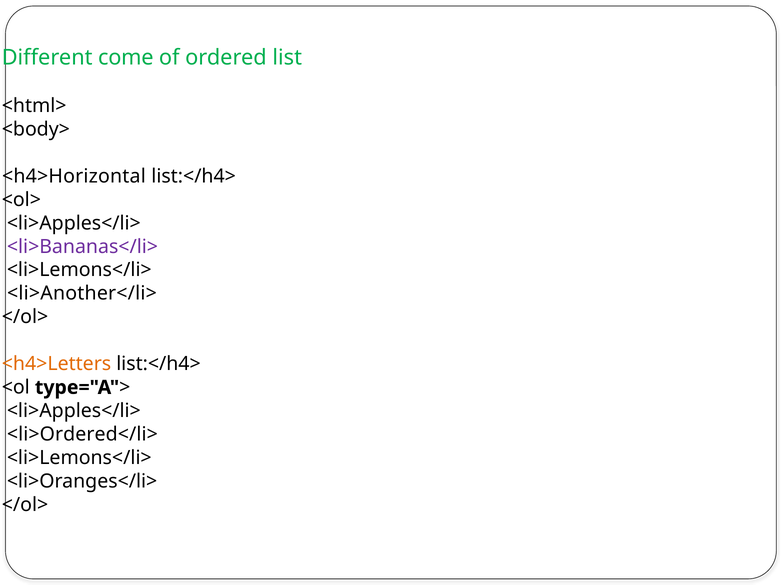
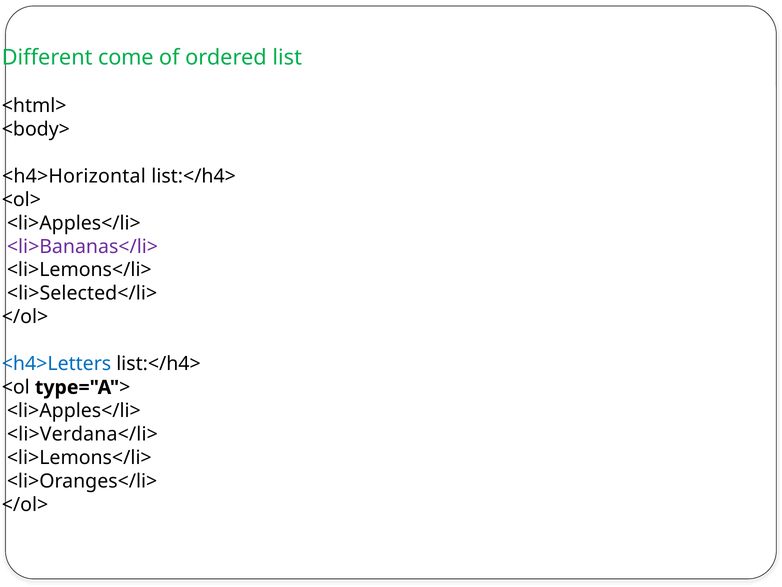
<li>Another</li>: <li>Another</li> -> <li>Selected</li>
<h4>Letters colour: orange -> blue
<li>Ordered</li>: <li>Ordered</li> -> <li>Verdana</li>
